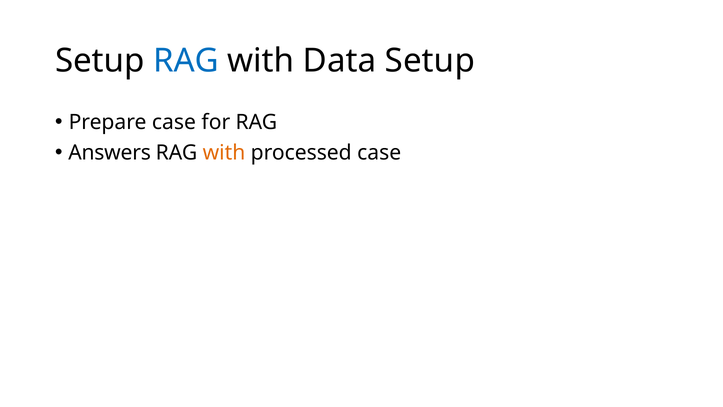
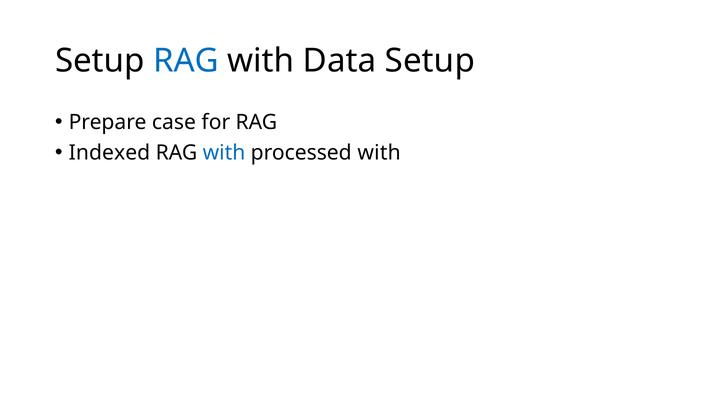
Answers: Answers -> Indexed
with at (224, 153) colour: orange -> blue
processed case: case -> with
